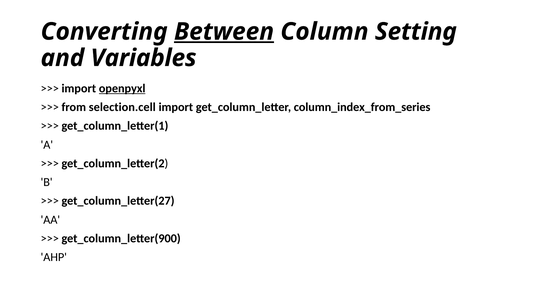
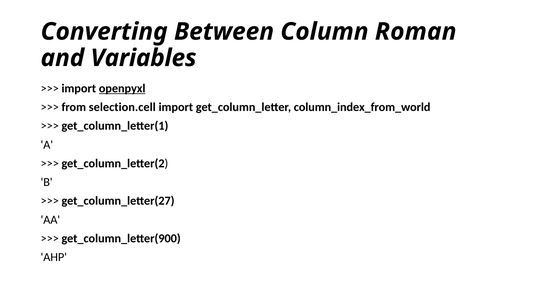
Between underline: present -> none
Setting: Setting -> Roman
column_index_from_series: column_index_from_series -> column_index_from_world
